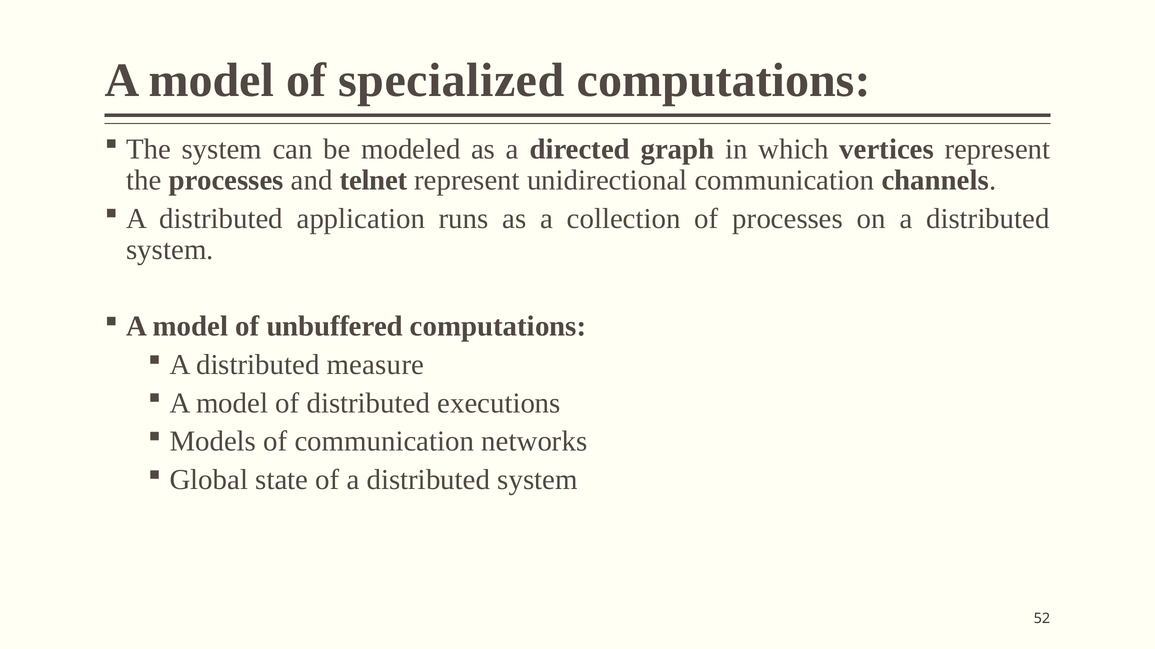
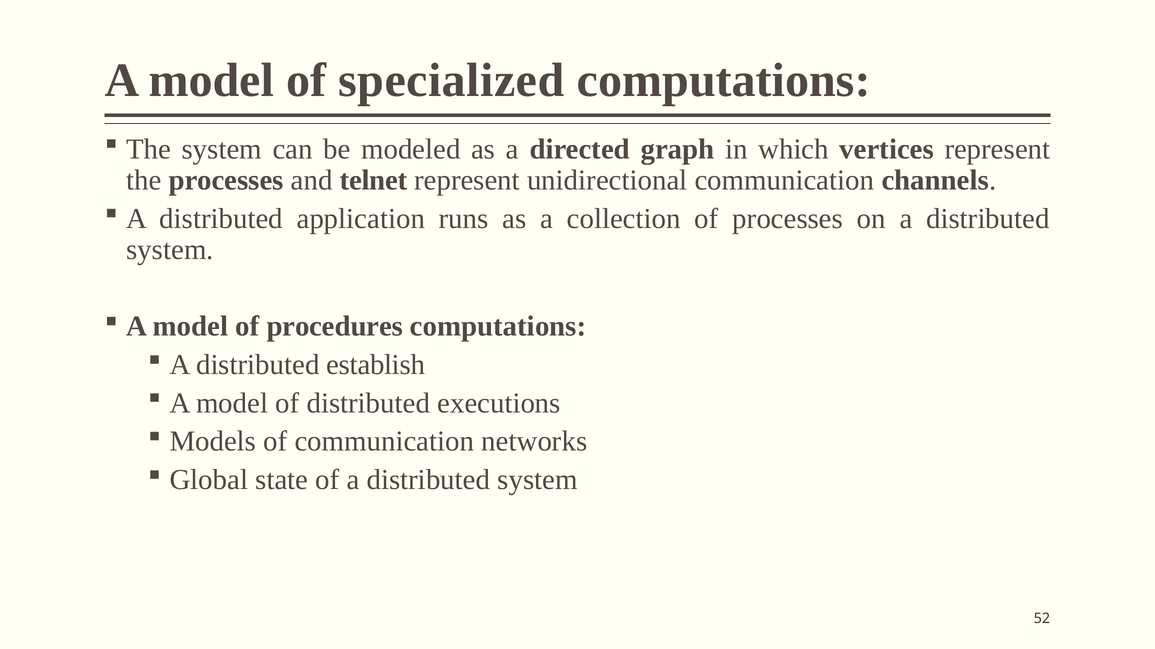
unbuffered: unbuffered -> procedures
measure: measure -> establish
